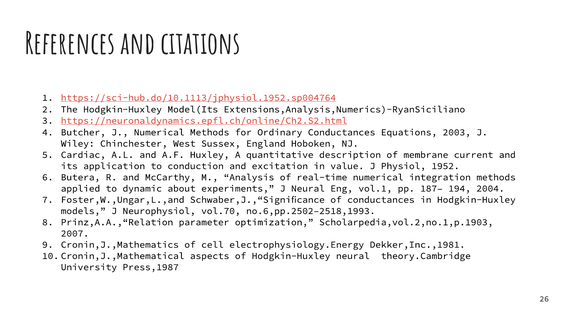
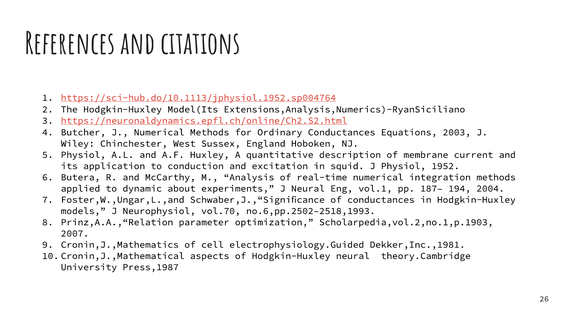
Cardiac at (83, 155): Cardiac -> Physiol
value: value -> squid
electrophysiology.Energy: electrophysiology.Energy -> electrophysiology.Guided
